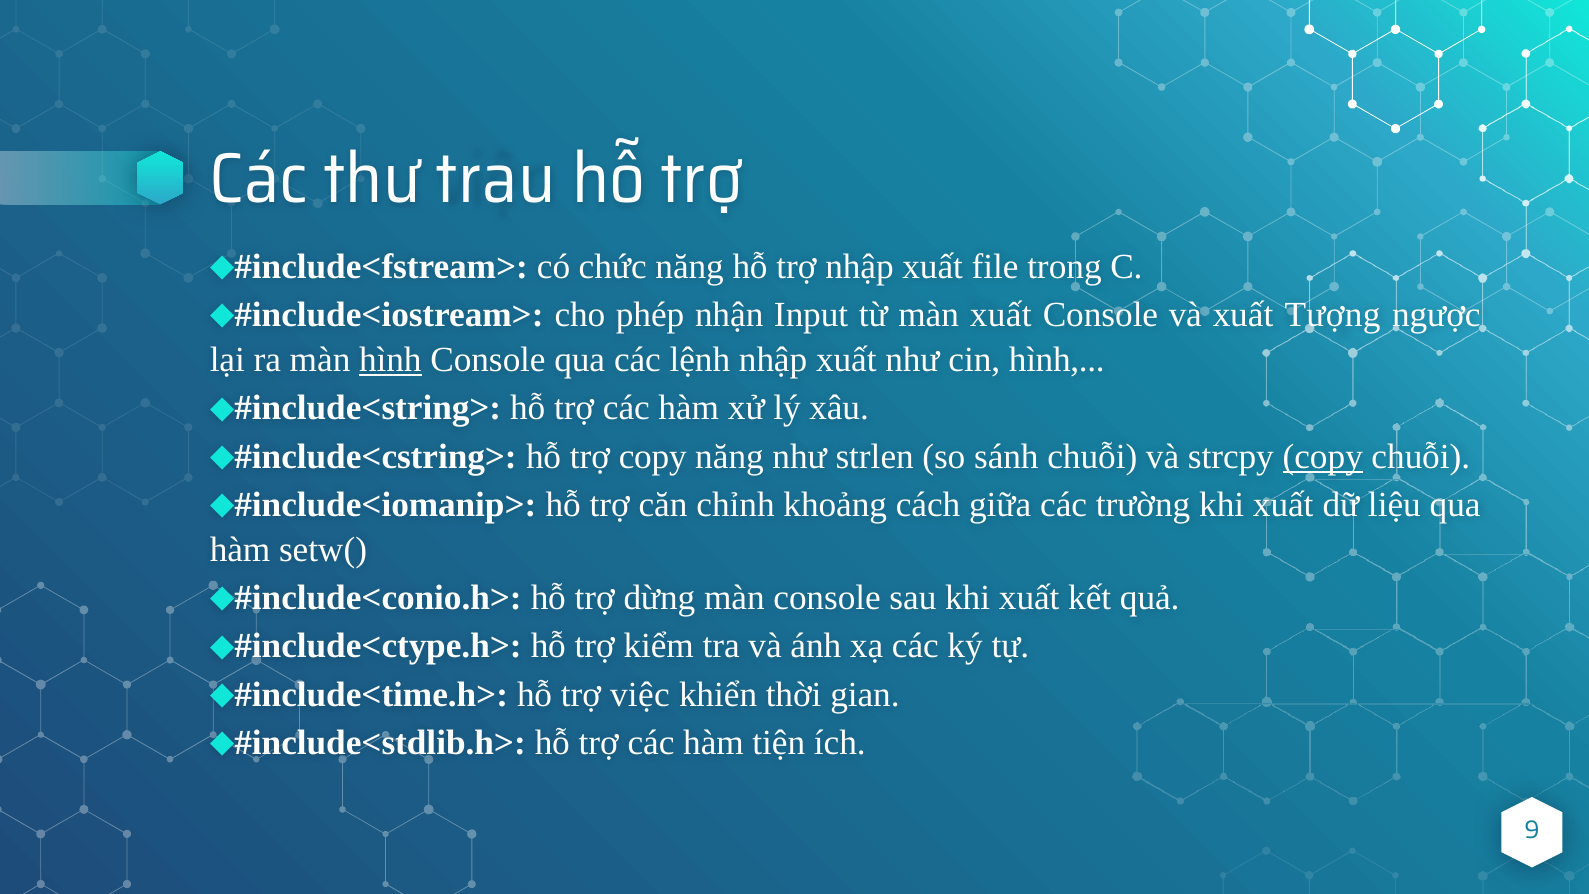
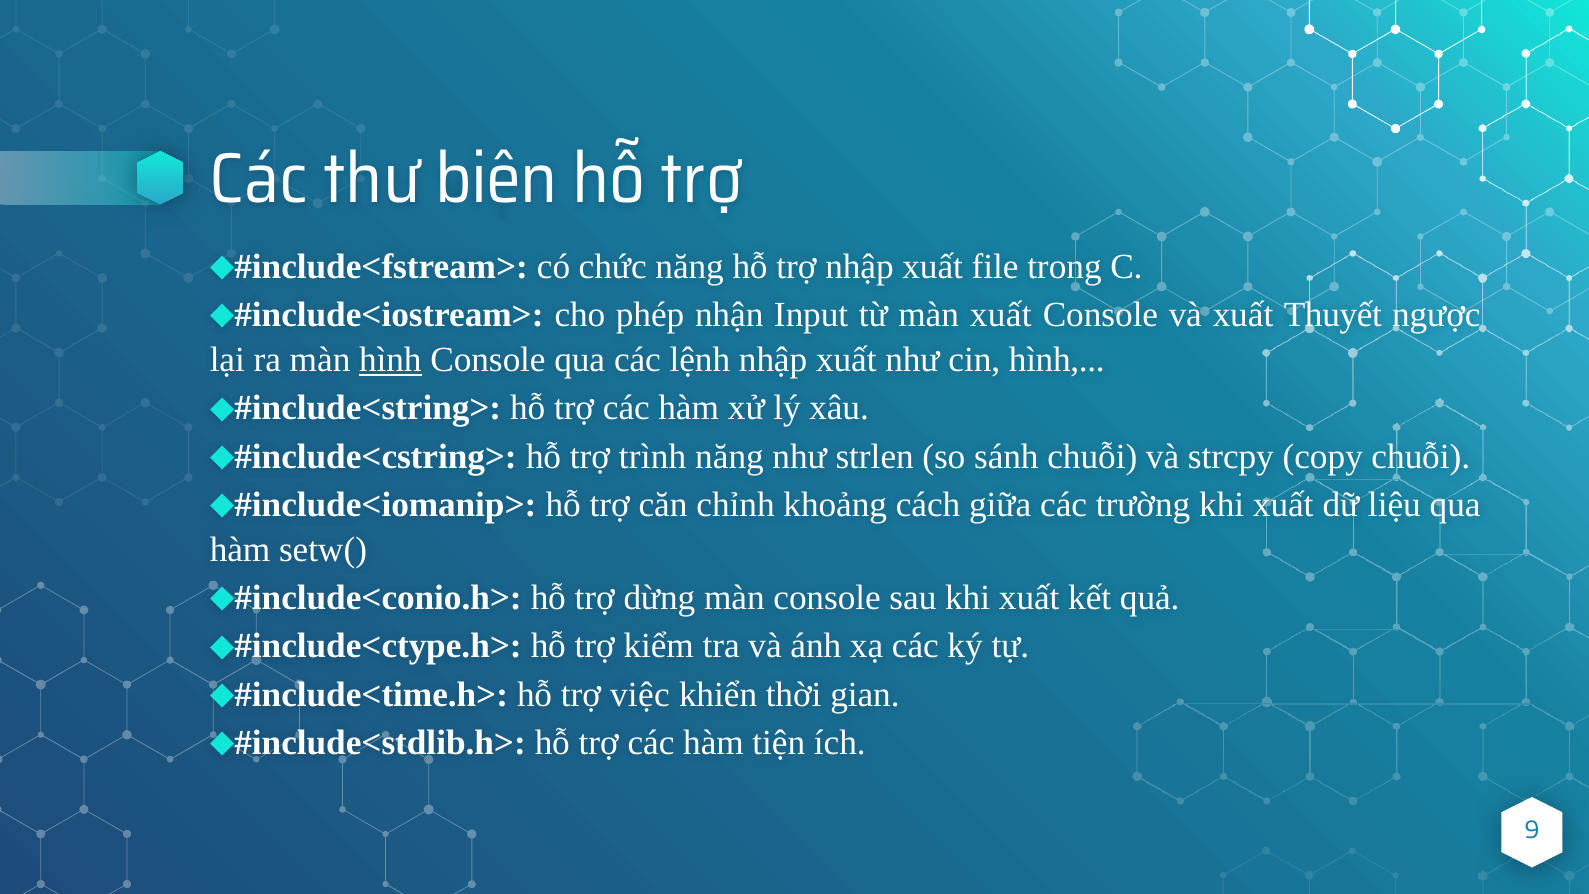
trau: trau -> biên
Tượng: Tượng -> Thuyết
trợ copy: copy -> trình
copy at (1323, 456) underline: present -> none
